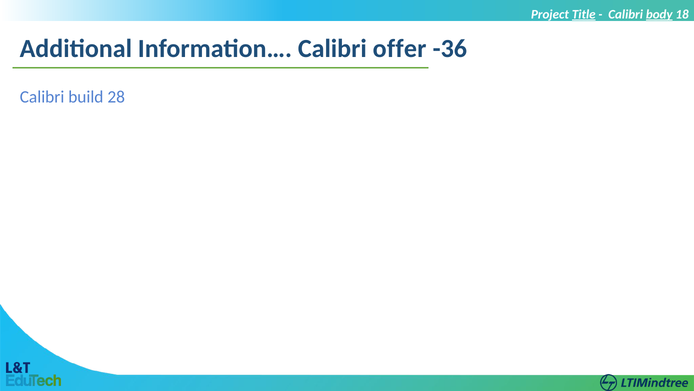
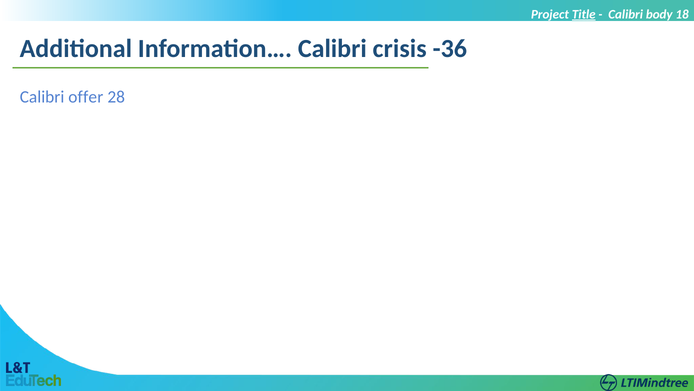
body underline: present -> none
offer: offer -> crisis
build: build -> offer
